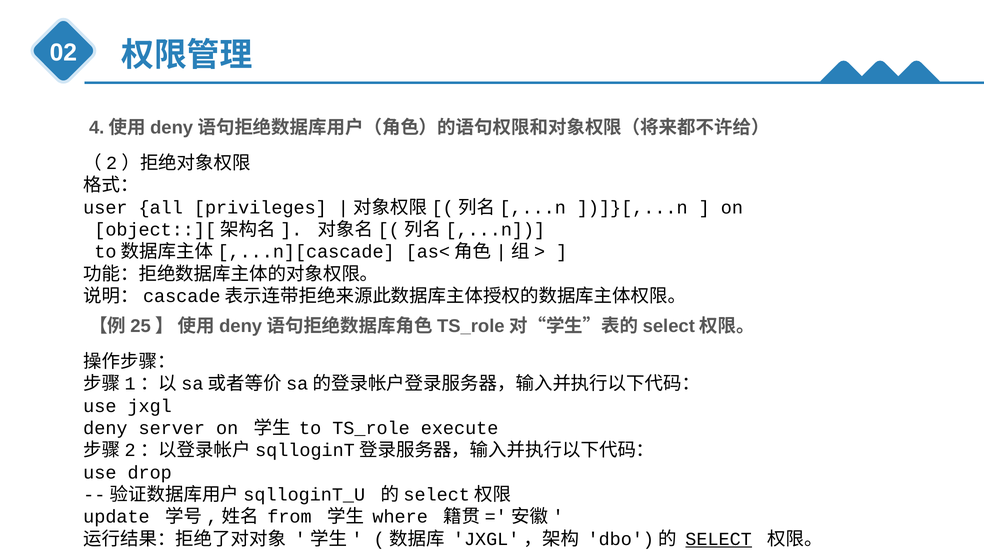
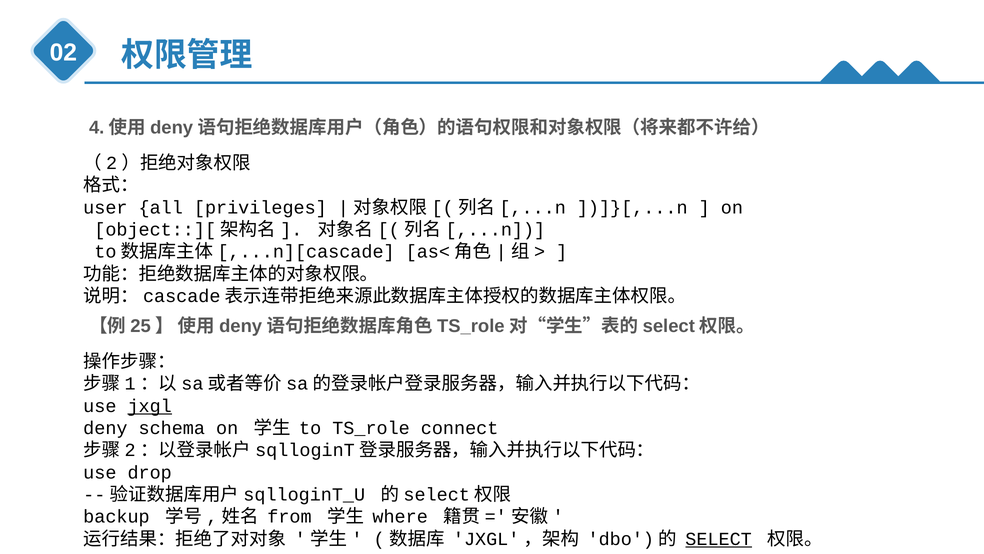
jxgl underline: none -> present
server: server -> schema
execute: execute -> connect
update: update -> backup
